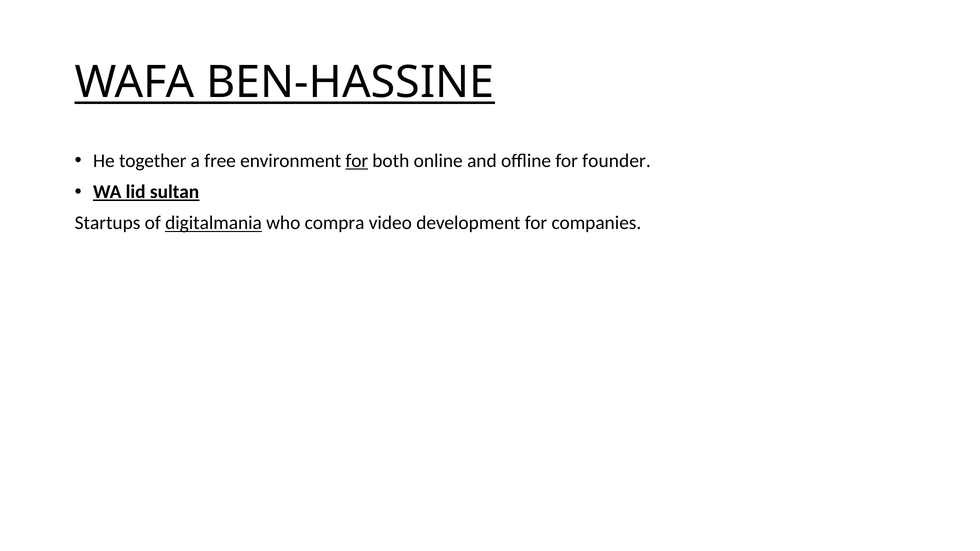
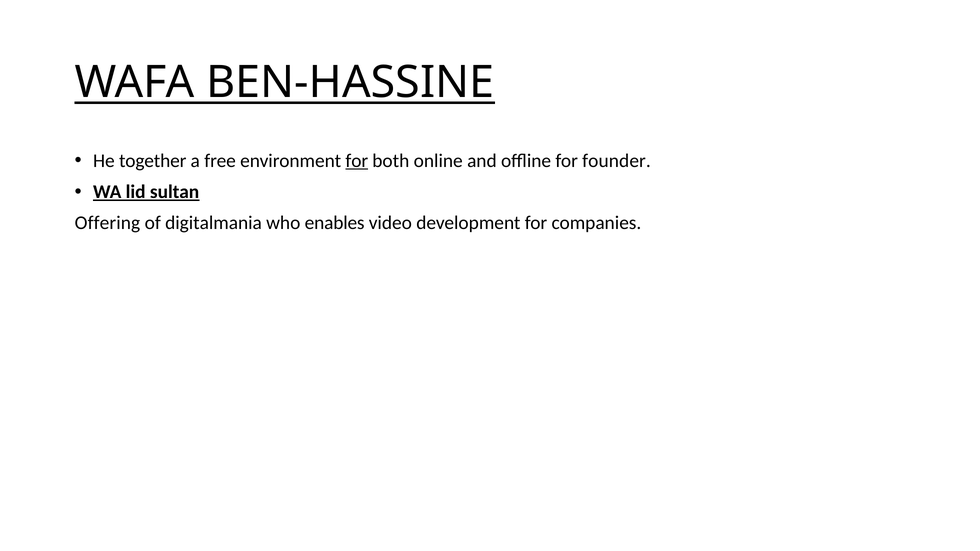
Startups: Startups -> Offering
digitalmania underline: present -> none
compra: compra -> enables
